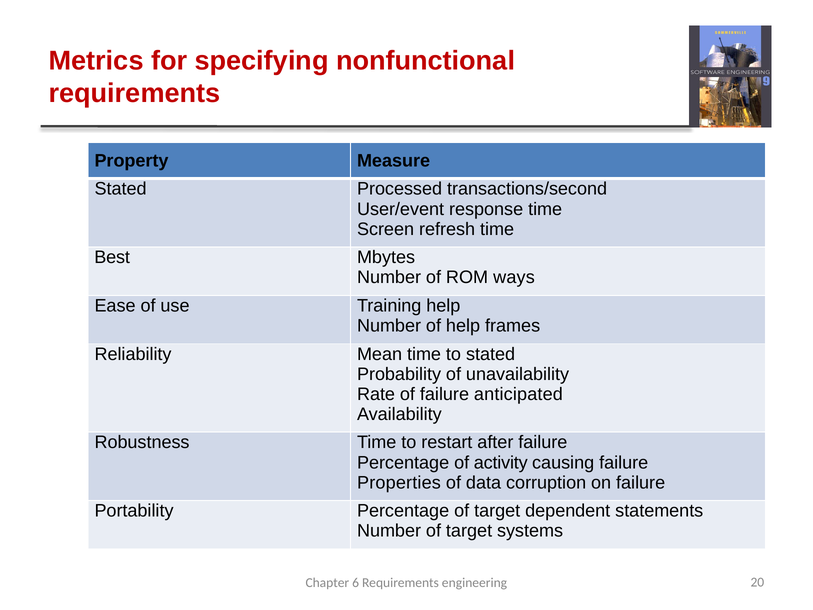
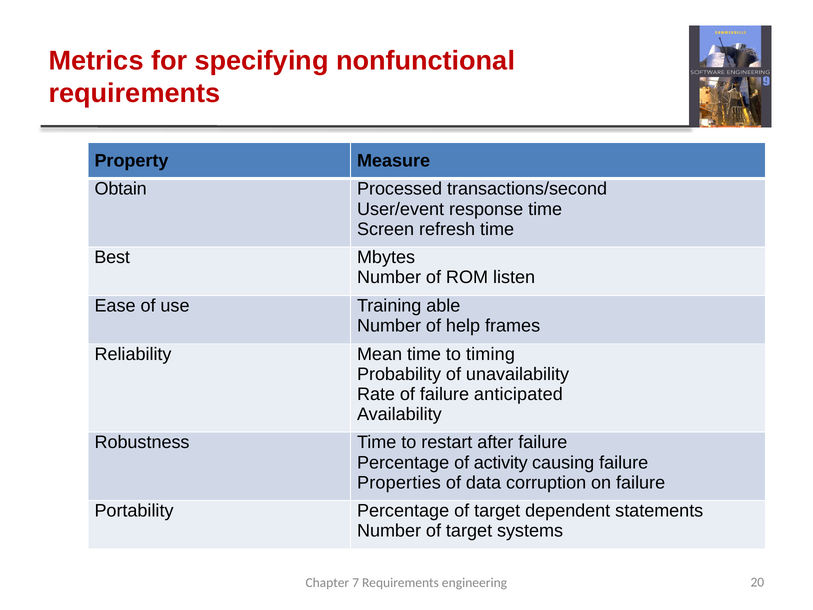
Stated at (121, 189): Stated -> Obtain
ways: ways -> listen
Training help: help -> able
to stated: stated -> timing
6: 6 -> 7
